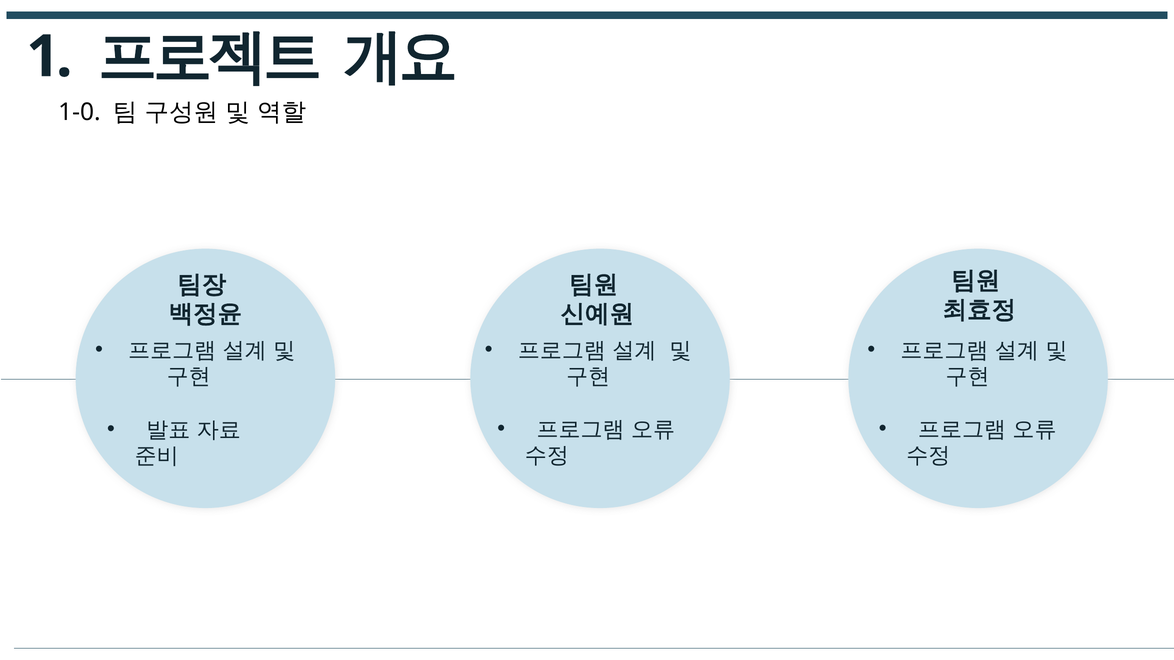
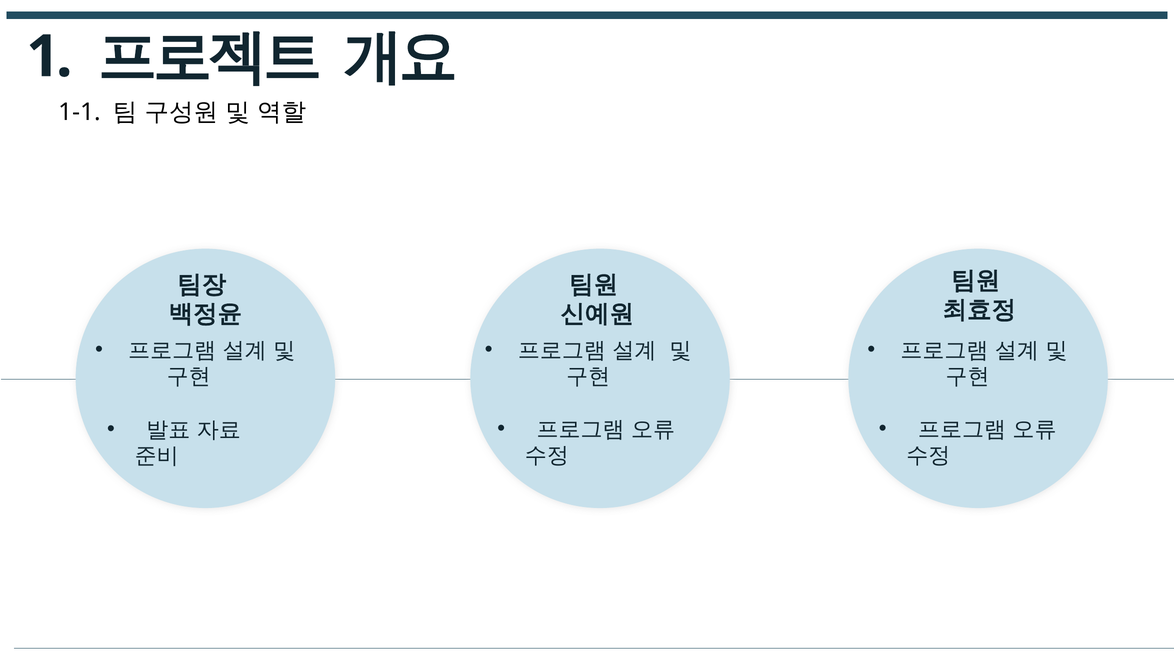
1-0: 1-0 -> 1-1
